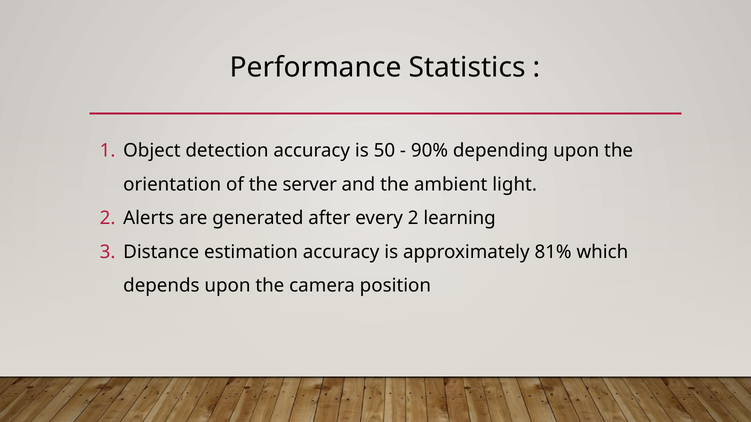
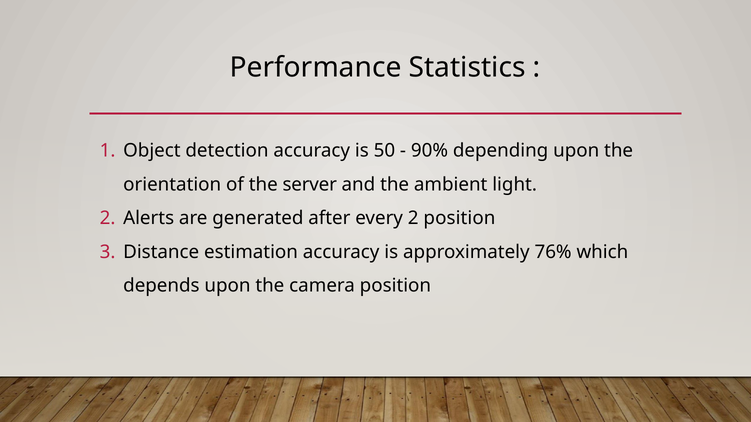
2 learning: learning -> position
81%: 81% -> 76%
